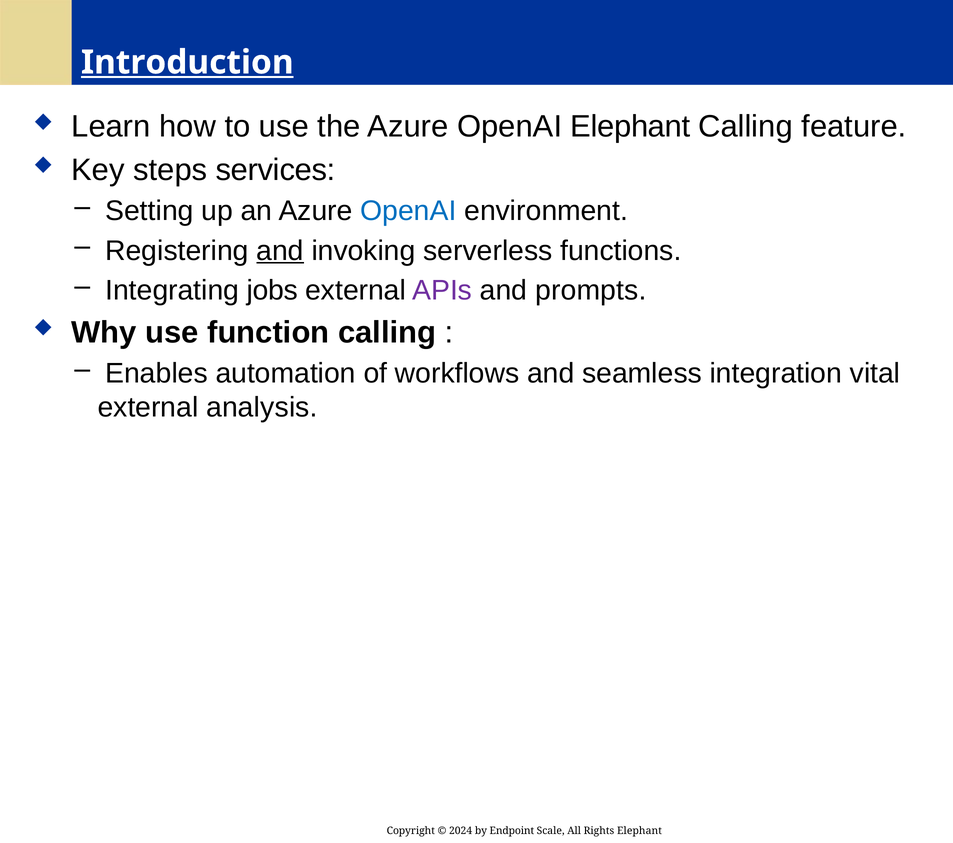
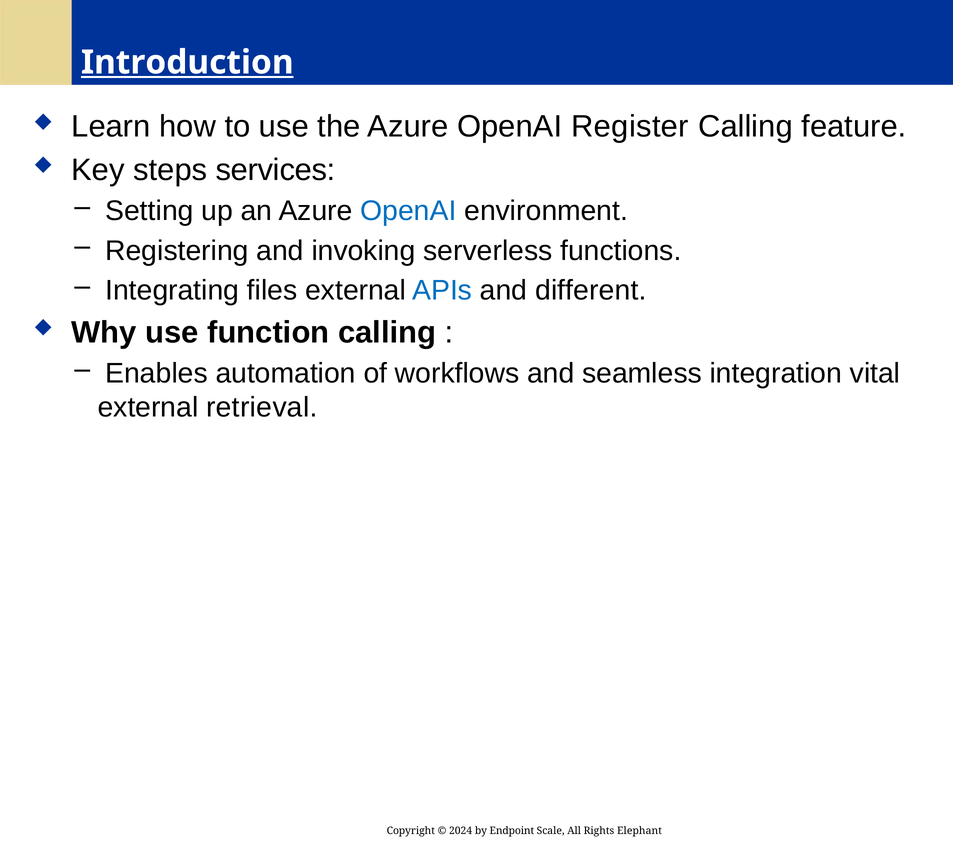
OpenAI Elephant: Elephant -> Register
and at (280, 251) underline: present -> none
jobs: jobs -> files
APIs colour: purple -> blue
prompts: prompts -> different
analysis: analysis -> retrieval
